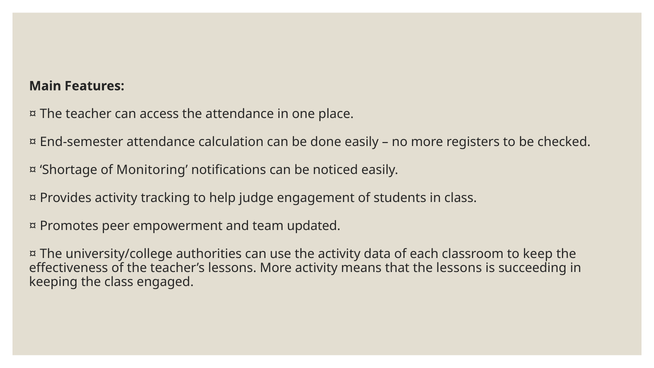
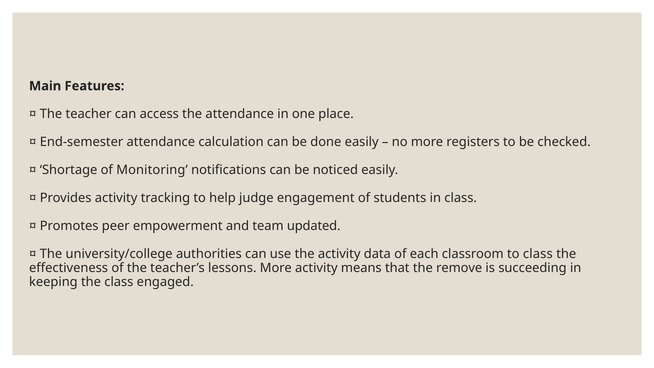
to keep: keep -> class
the lessons: lessons -> remove
